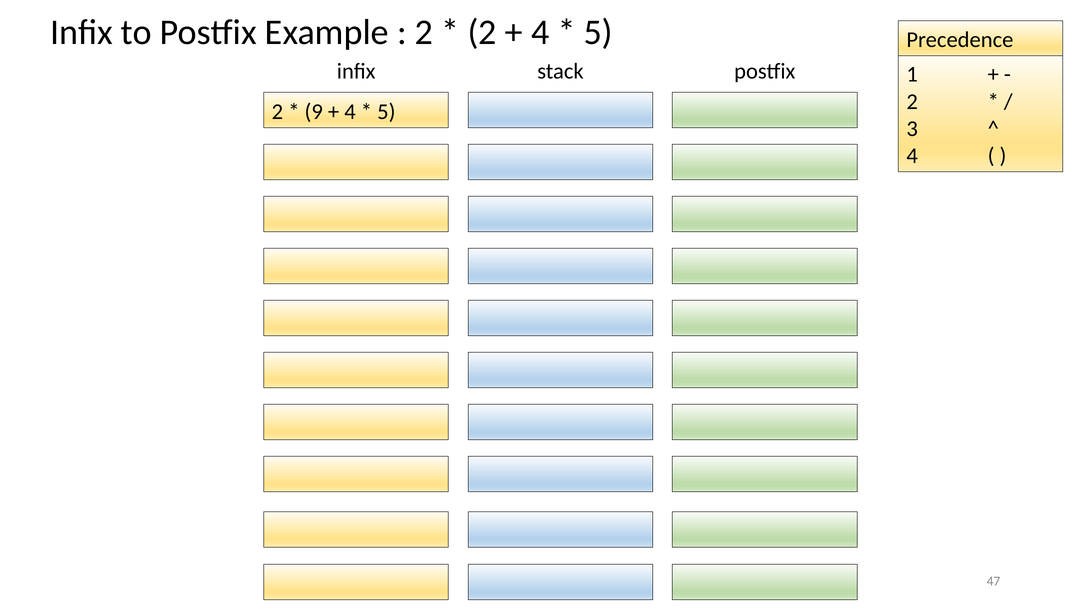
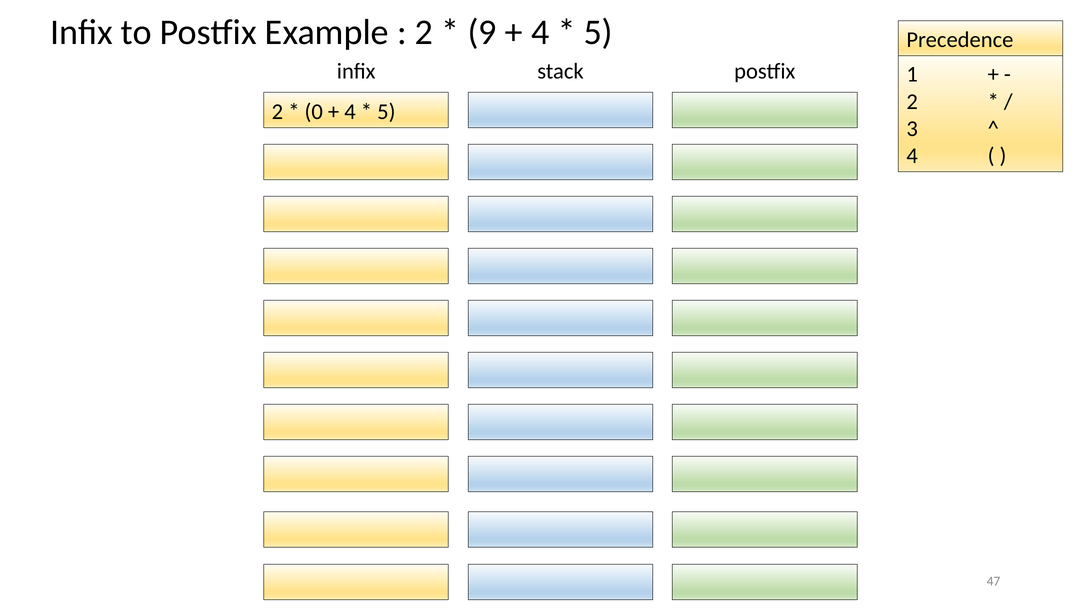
2 at (482, 33): 2 -> 9
9: 9 -> 0
